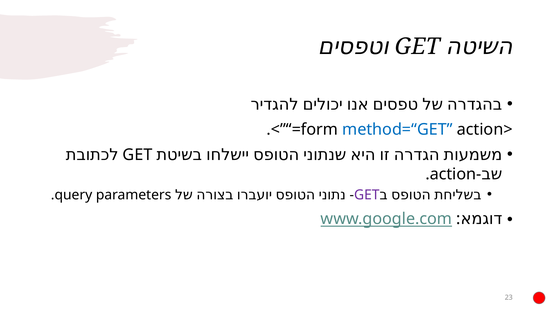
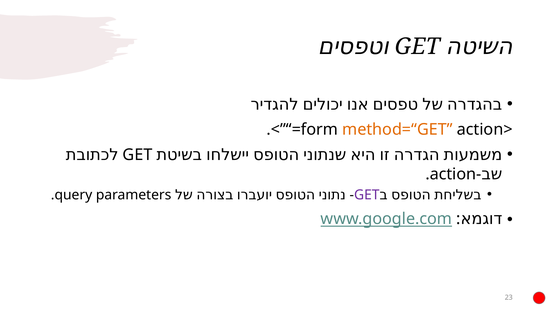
method=“GET colour: blue -> orange
